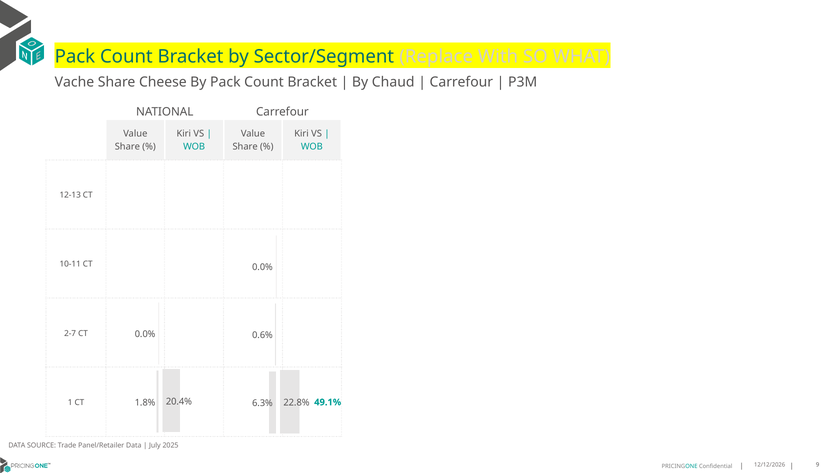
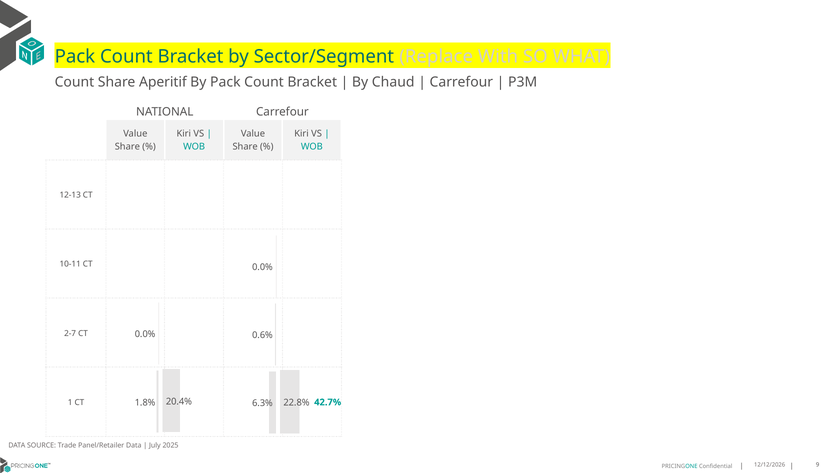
Vache at (74, 82): Vache -> Count
Cheese: Cheese -> Aperitif
49.1%: 49.1% -> 42.7%
